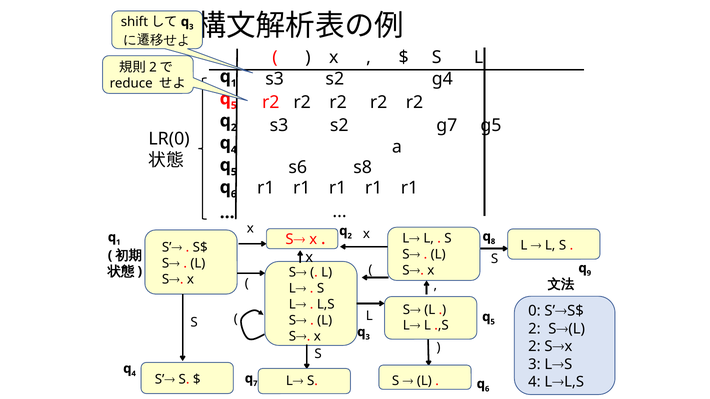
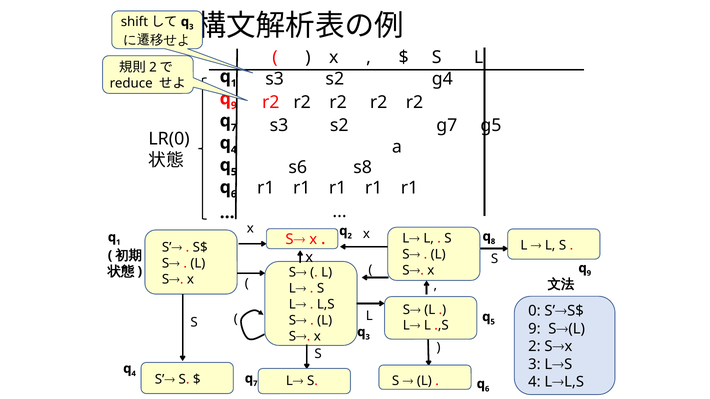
5 at (234, 106): 5 -> 9
2 at (234, 128): 2 -> 7
2 at (534, 329): 2 -> 9
